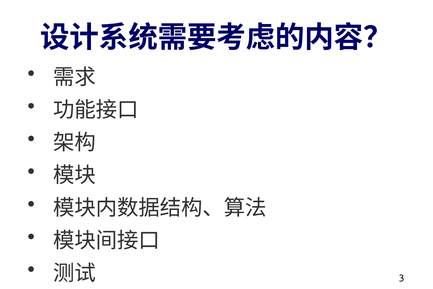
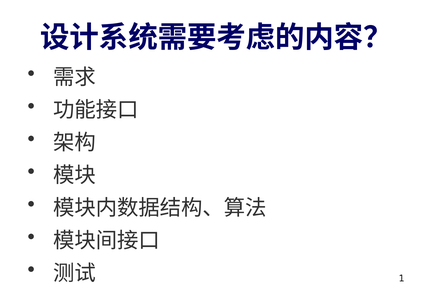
3: 3 -> 1
